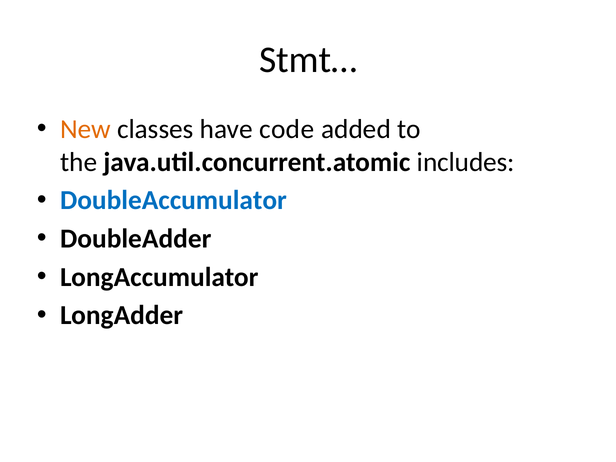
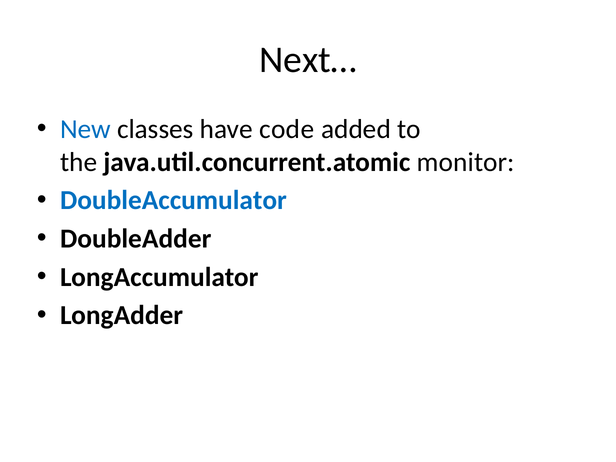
Stmt…: Stmt… -> Next…
New colour: orange -> blue
includes: includes -> monitor
